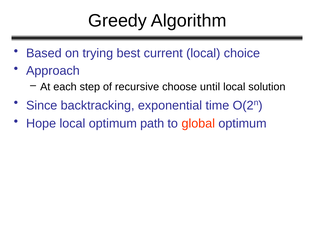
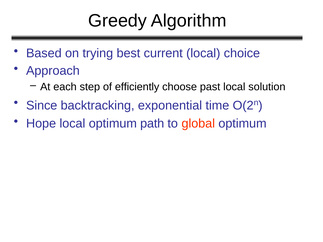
recursive: recursive -> efficiently
until: until -> past
